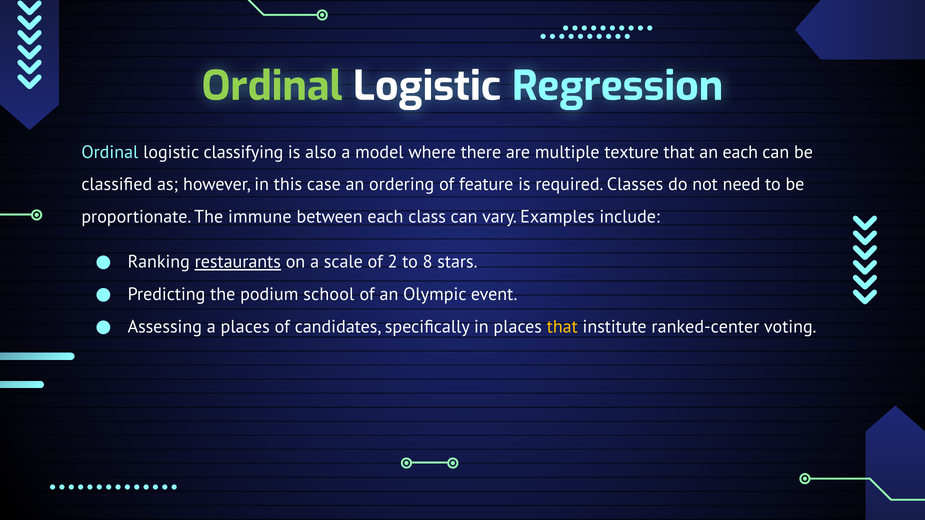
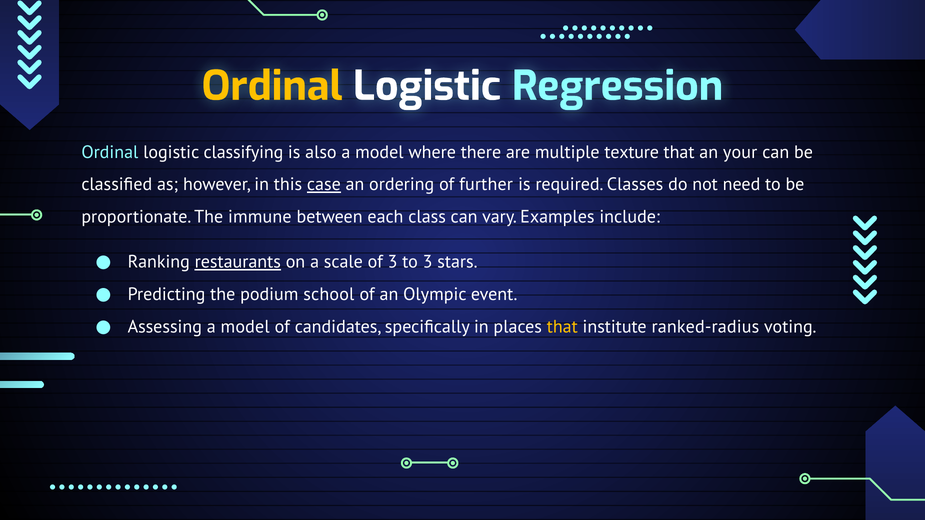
Ordinal at (272, 86) colour: light green -> yellow
an each: each -> your
case underline: none -> present
feature: feature -> further
of 2: 2 -> 3
to 8: 8 -> 3
Assessing a places: places -> model
ranked-center: ranked-center -> ranked-radius
